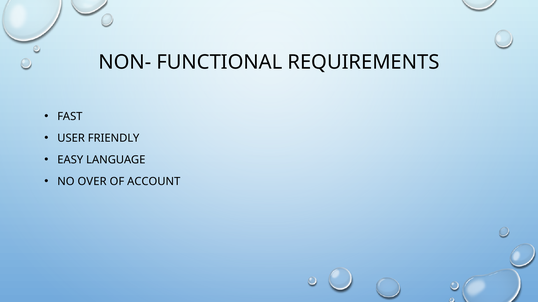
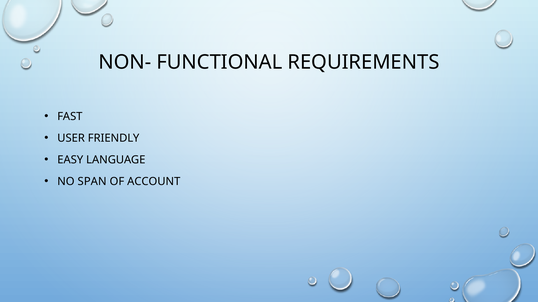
OVER: OVER -> SPAN
